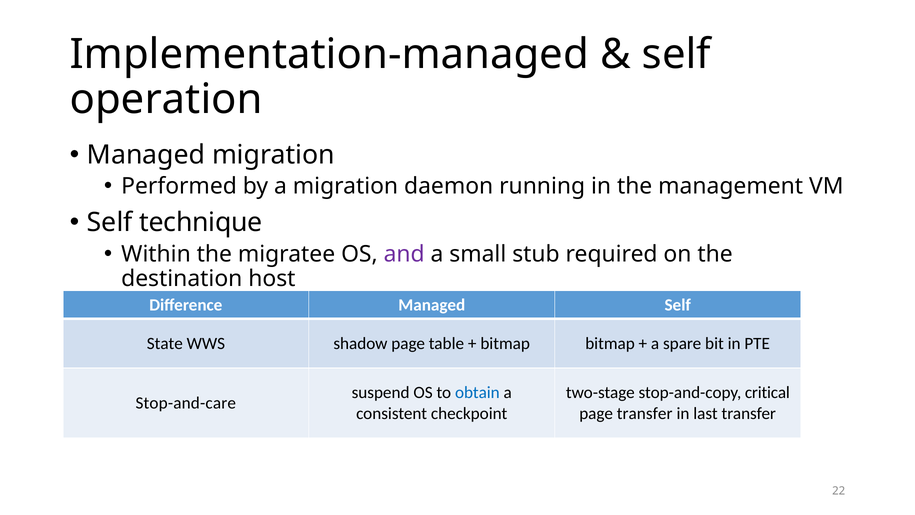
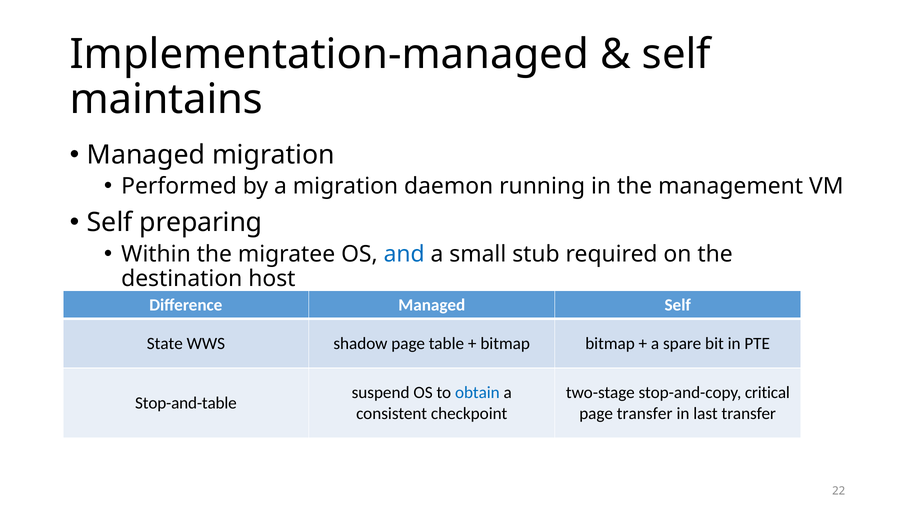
operation: operation -> maintains
technique: technique -> preparing
and colour: purple -> blue
Stop-and-care: Stop-and-care -> Stop-and-table
